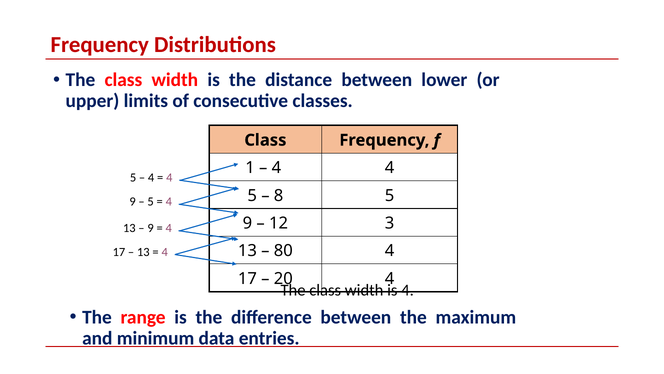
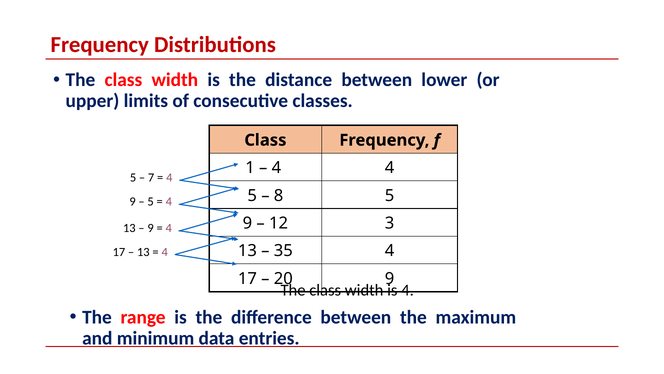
4 at (151, 177): 4 -> 7
80: 80 -> 35
20 4: 4 -> 9
